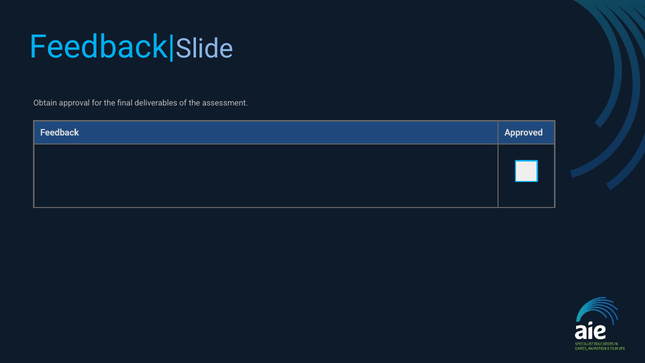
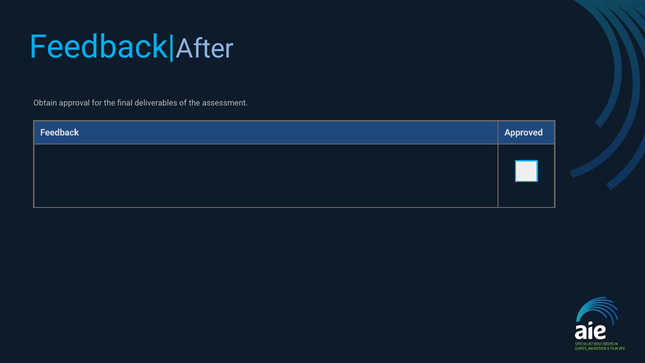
Slide: Slide -> After
